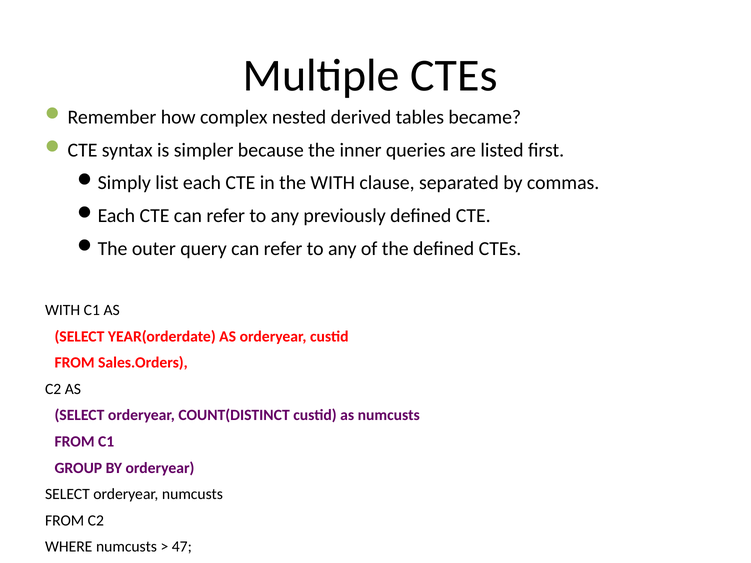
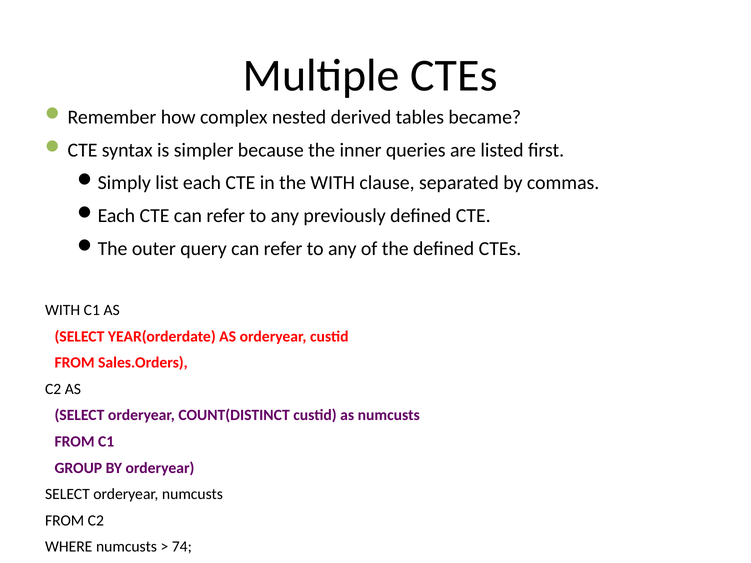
47: 47 -> 74
